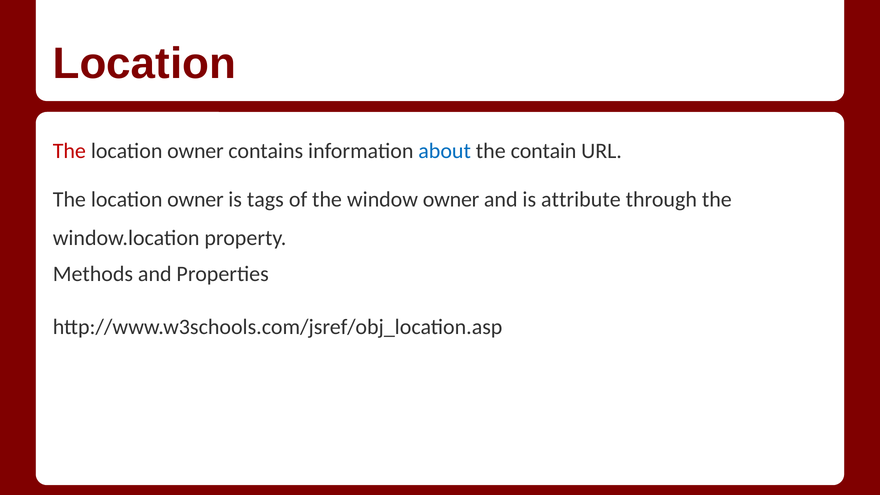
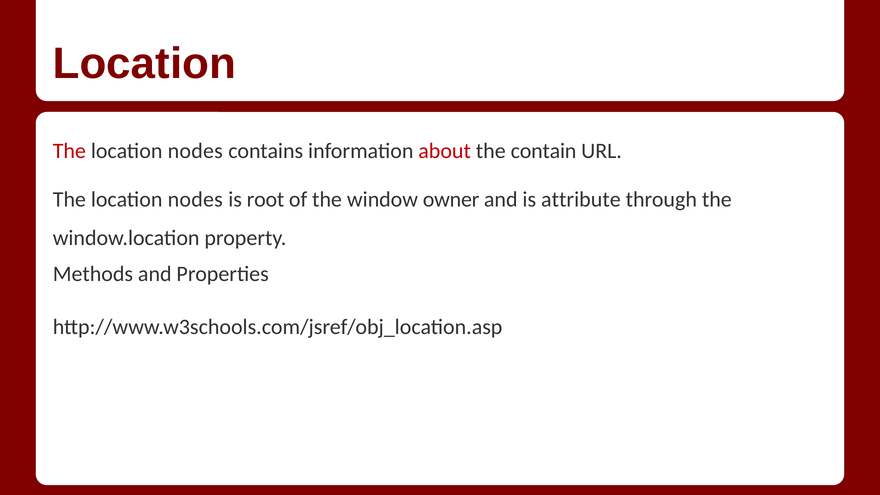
owner at (195, 151): owner -> nodes
about colour: blue -> red
owner at (195, 199): owner -> nodes
tags: tags -> root
